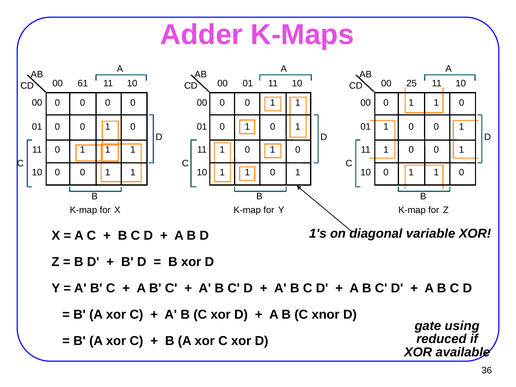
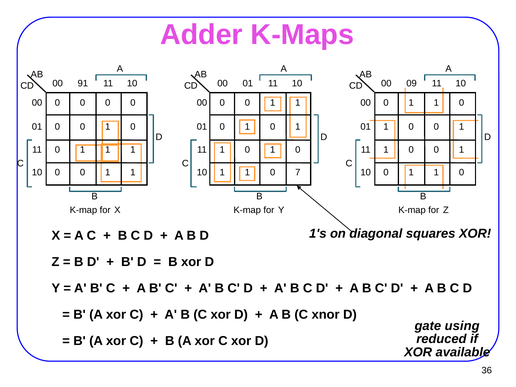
61: 61 -> 91
25: 25 -> 09
1 at (298, 173): 1 -> 7
variable: variable -> squares
